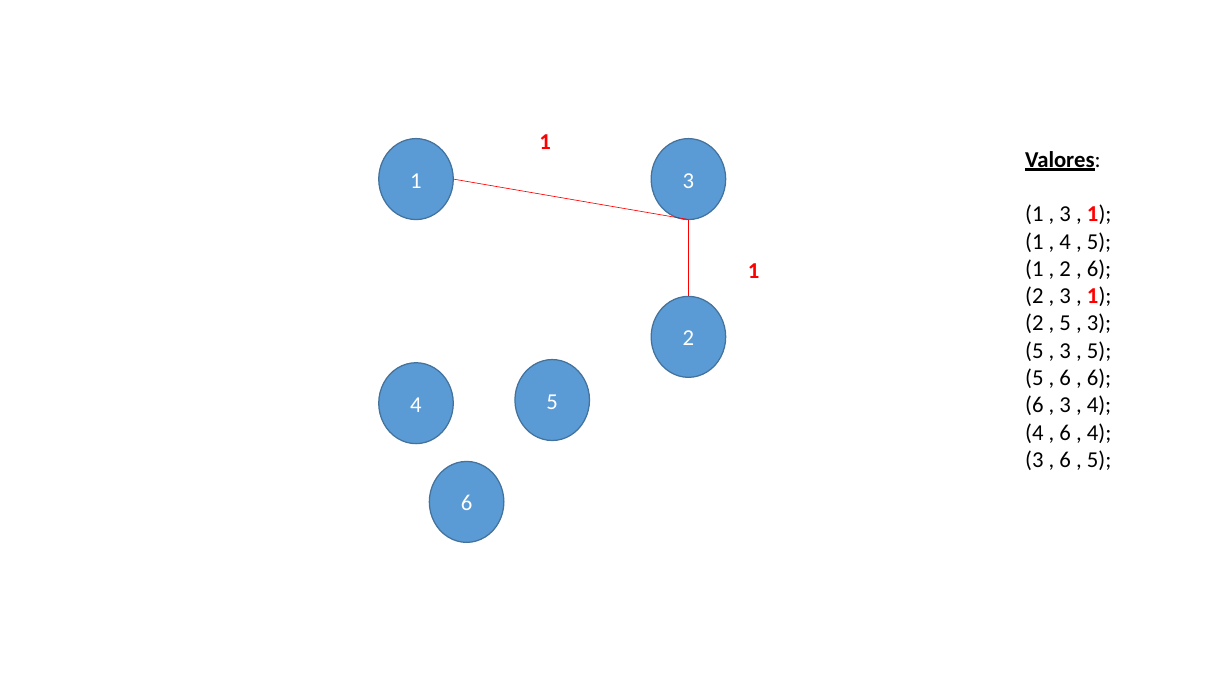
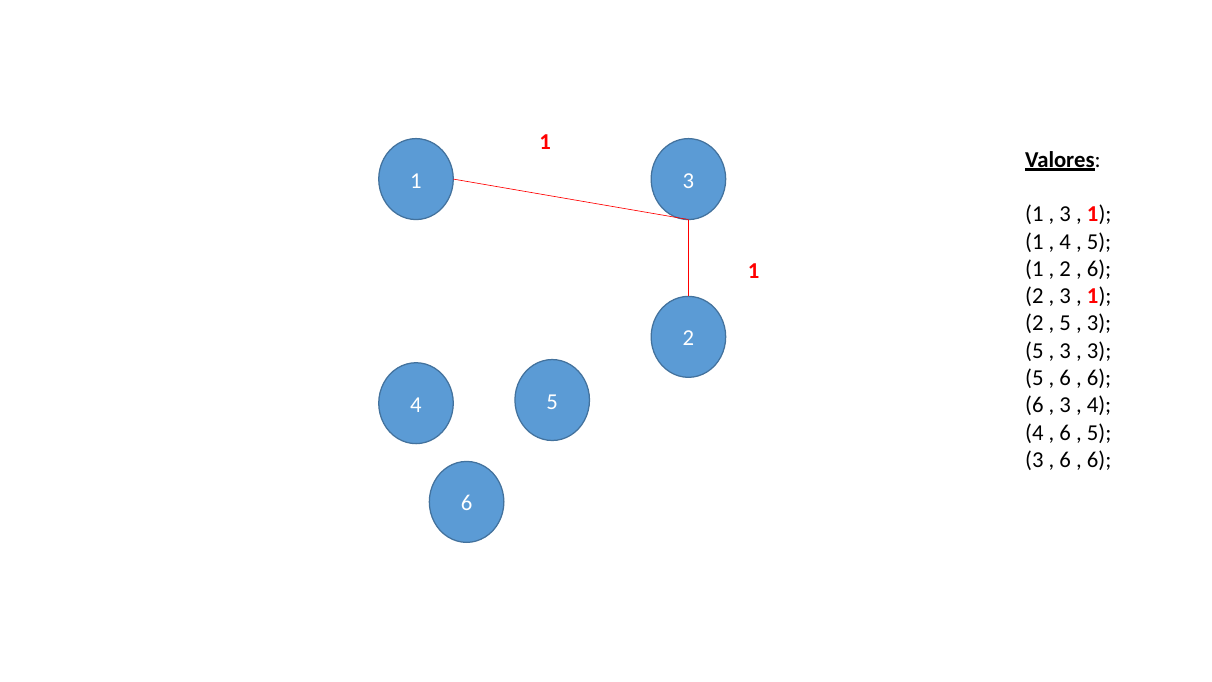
5 at (1099, 351): 5 -> 3
4 at (1099, 432): 4 -> 5
5 at (1099, 460): 5 -> 6
